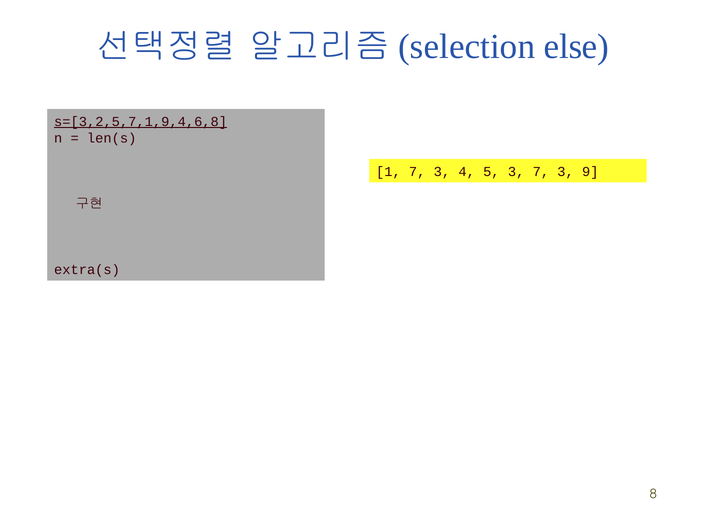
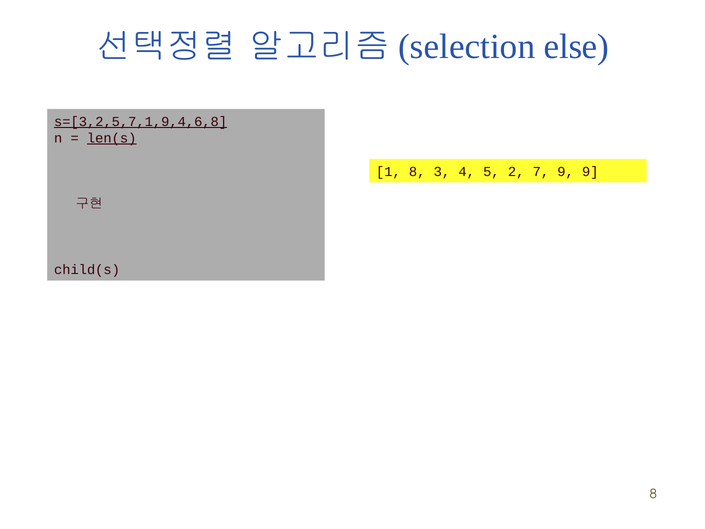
len(s underline: none -> present
1 7: 7 -> 8
5 3: 3 -> 2
3 at (566, 172): 3 -> 9
extra(s: extra(s -> child(s
